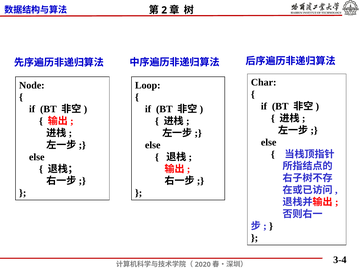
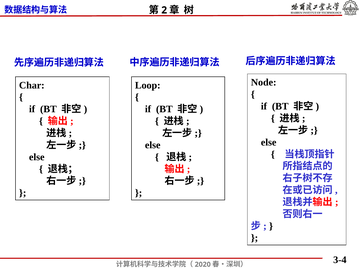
Char: Char -> Node
Node: Node -> Char
